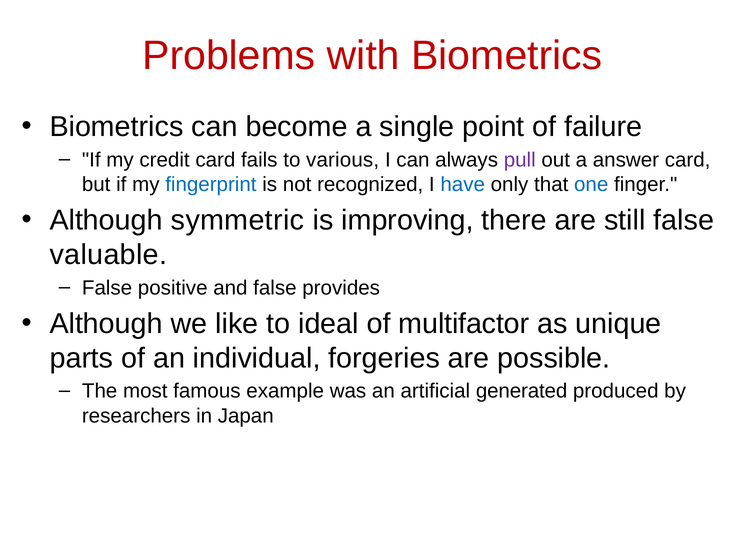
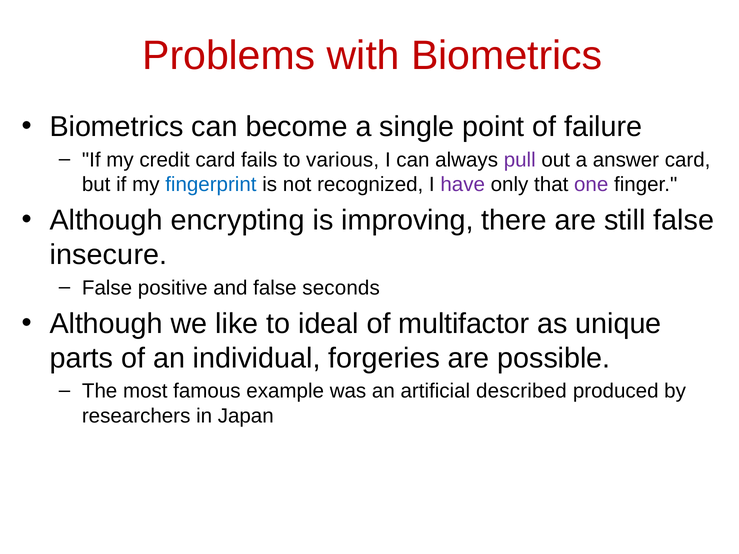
have colour: blue -> purple
one colour: blue -> purple
symmetric: symmetric -> encrypting
valuable: valuable -> insecure
provides: provides -> seconds
generated: generated -> described
